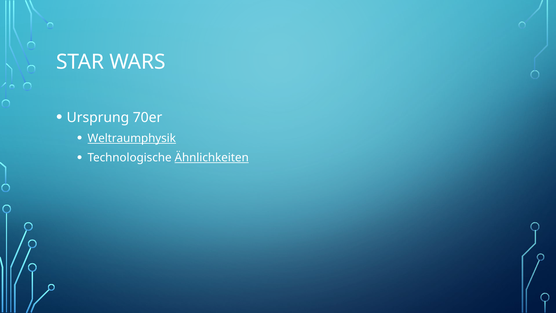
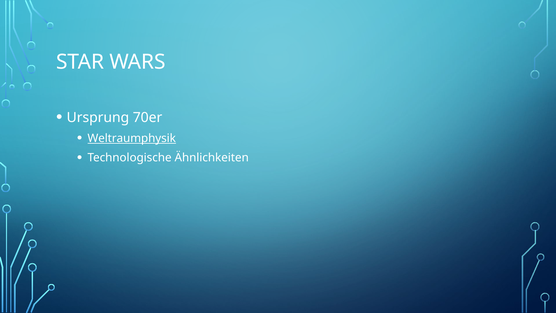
Ähnlichkeiten underline: present -> none
